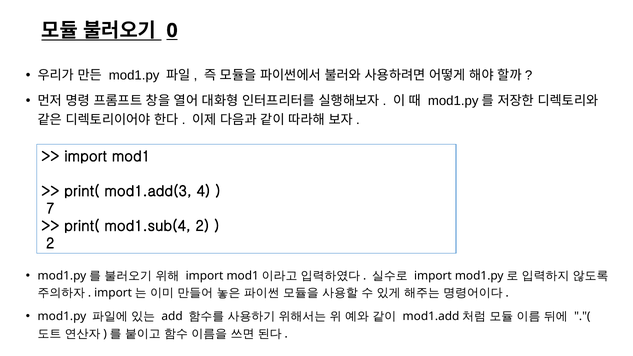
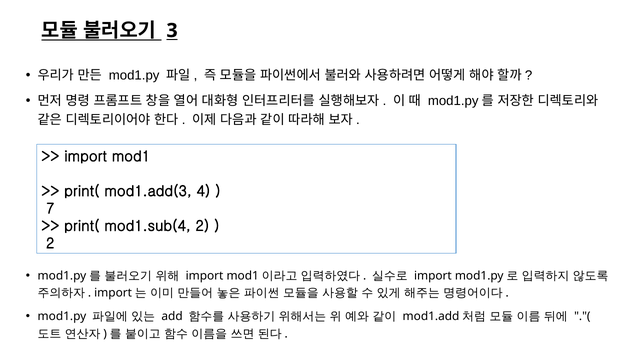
0: 0 -> 3
